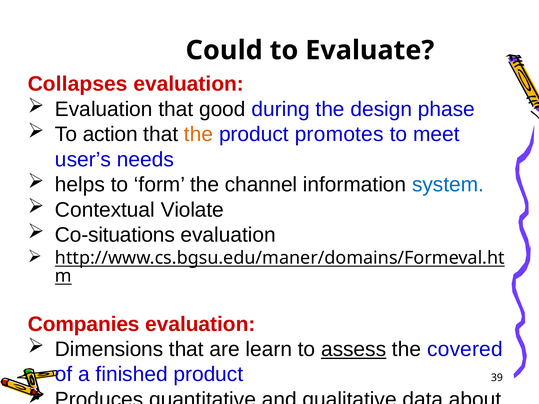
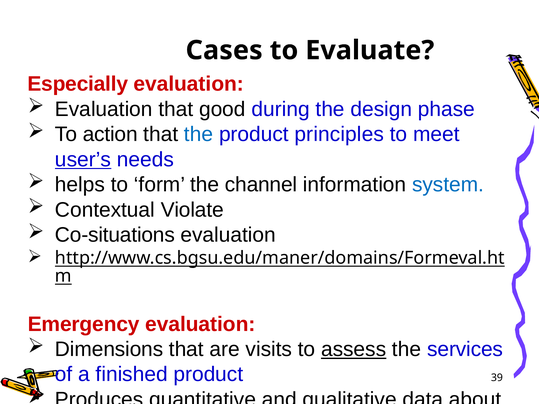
Could: Could -> Cases
Collapses: Collapses -> Especially
the at (198, 134) colour: orange -> blue
promotes: promotes -> principles
user’s underline: none -> present
Companies: Companies -> Emergency
learn: learn -> visits
covered: covered -> services
